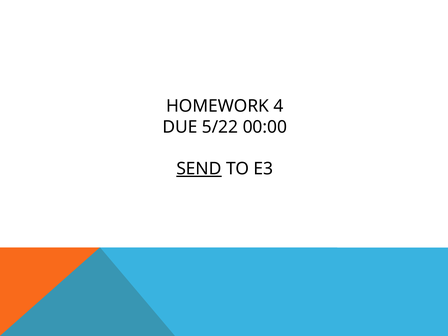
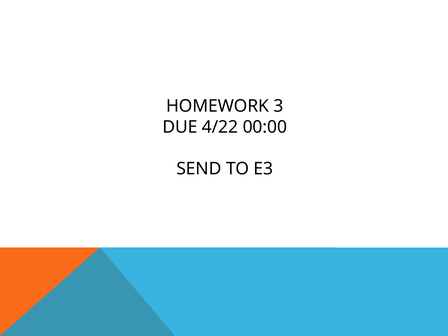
4: 4 -> 3
5/22: 5/22 -> 4/22
SEND underline: present -> none
